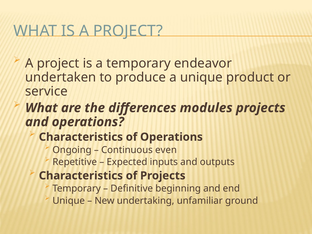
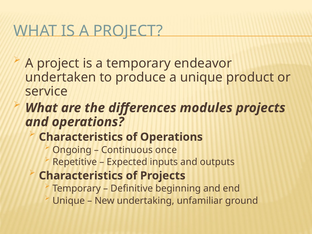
even: even -> once
